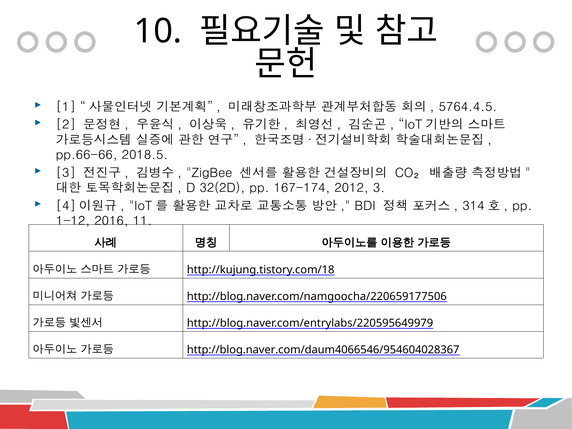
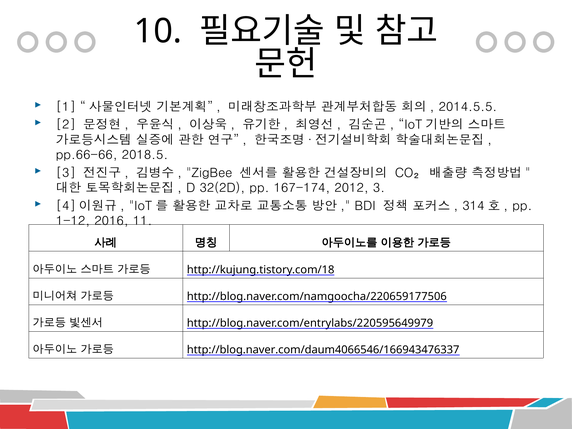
5764.4.5: 5764.4.5 -> 2014.5.5
http://blog.naver.com/daum4066546/954604028367: http://blog.naver.com/daum4066546/954604028367 -> http://blog.naver.com/daum4066546/166943476337
